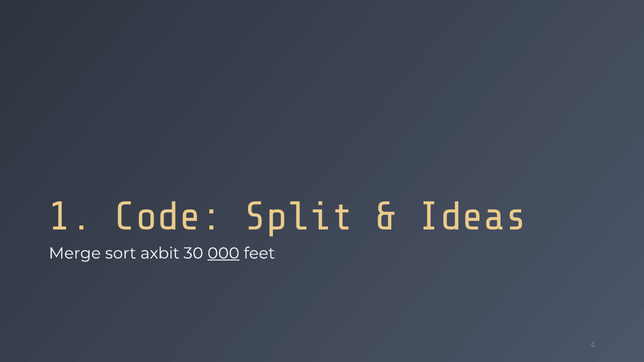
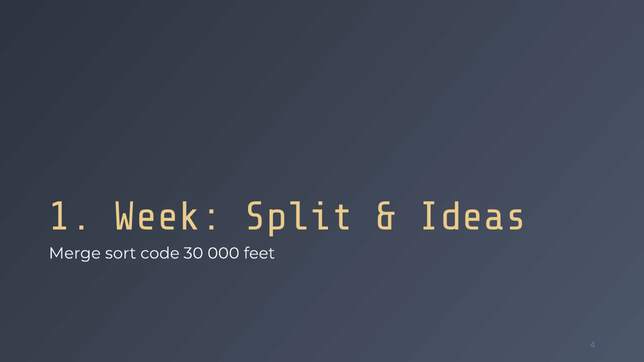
Code: Code -> Week
axbit: axbit -> code
000 underline: present -> none
